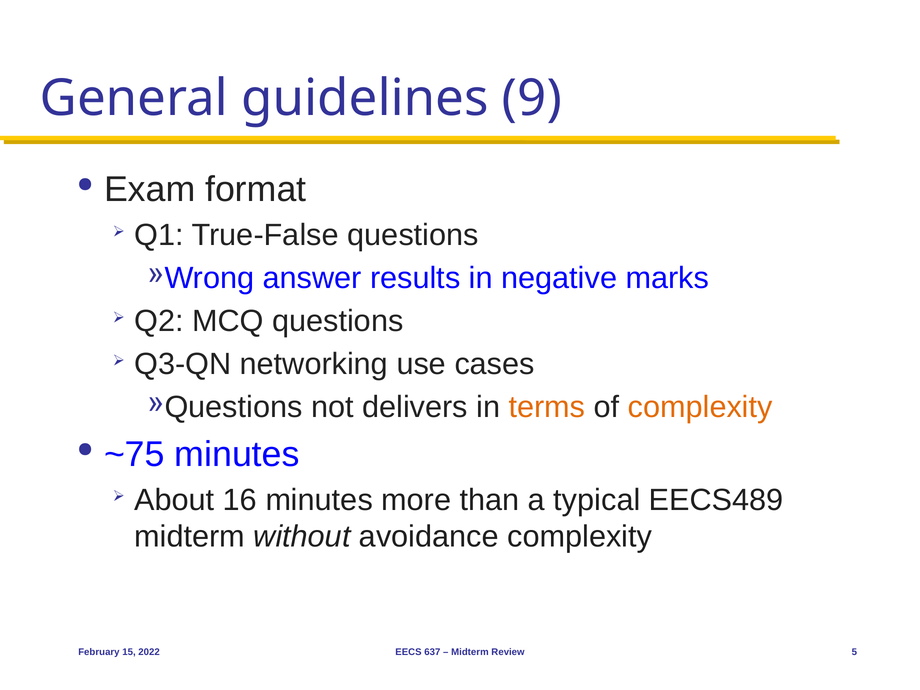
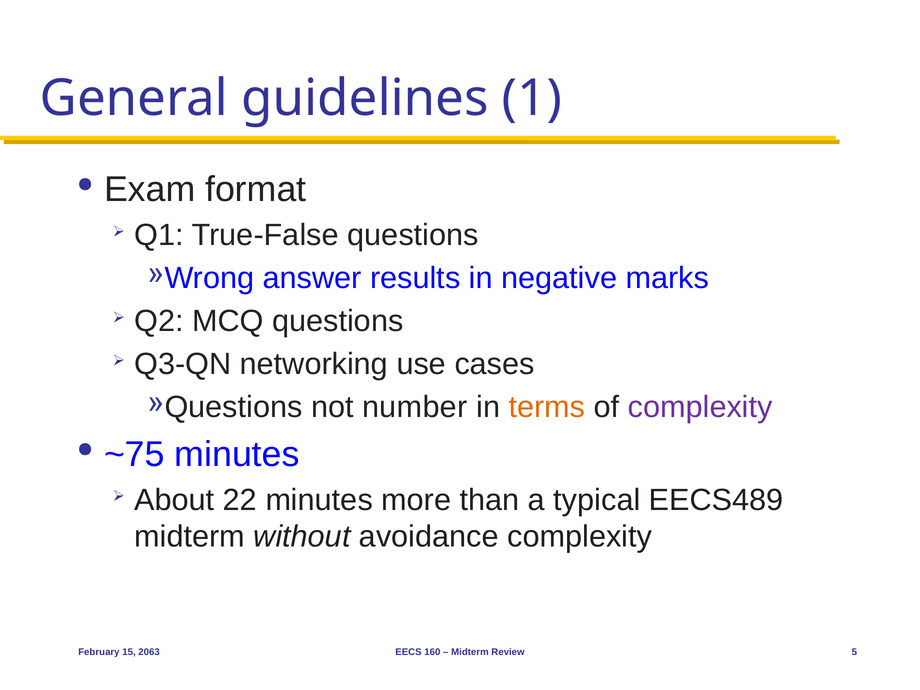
9: 9 -> 1
delivers: delivers -> number
complexity at (700, 407) colour: orange -> purple
16: 16 -> 22
2022: 2022 -> 2063
637: 637 -> 160
